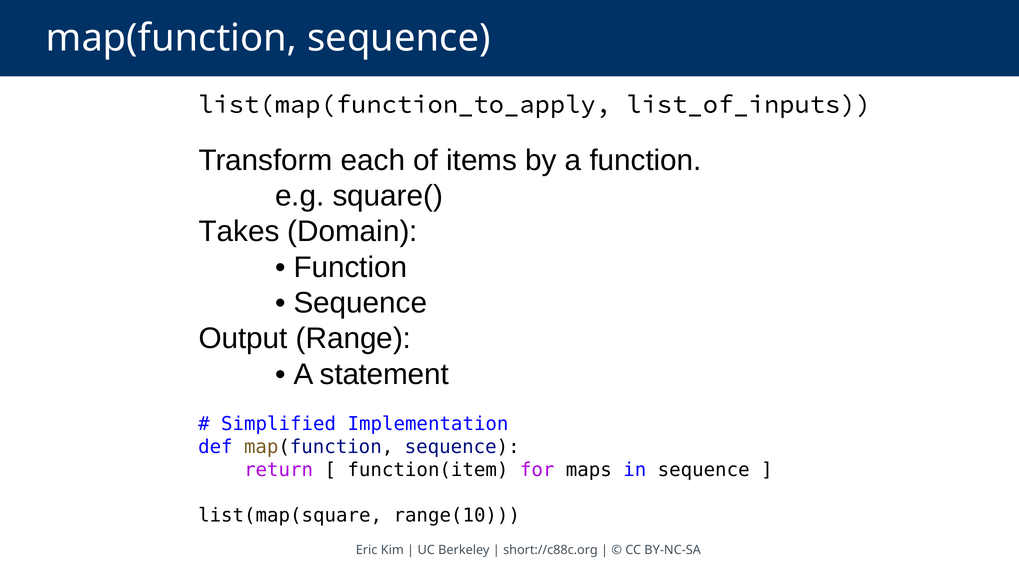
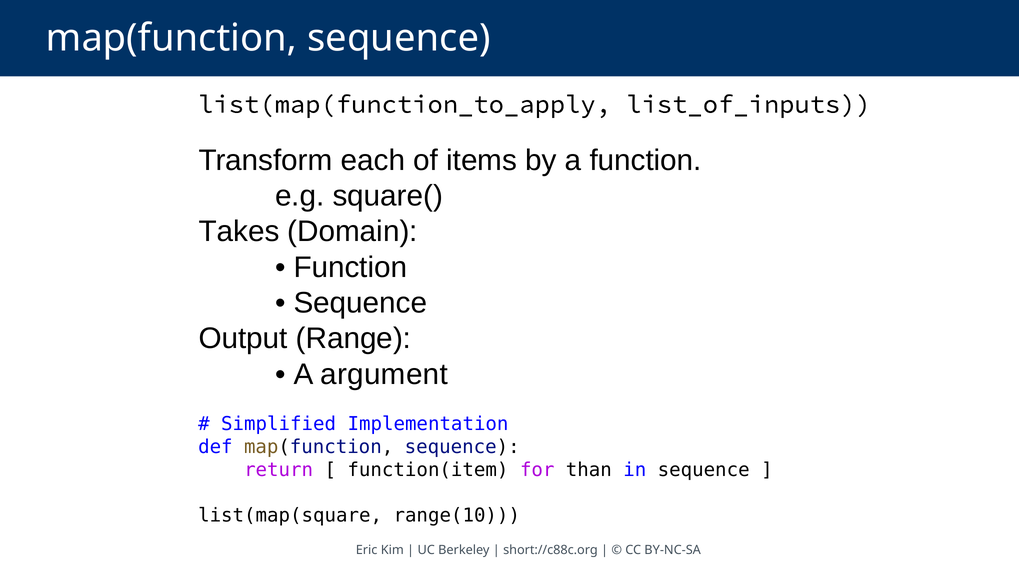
statement: statement -> argument
maps: maps -> than
